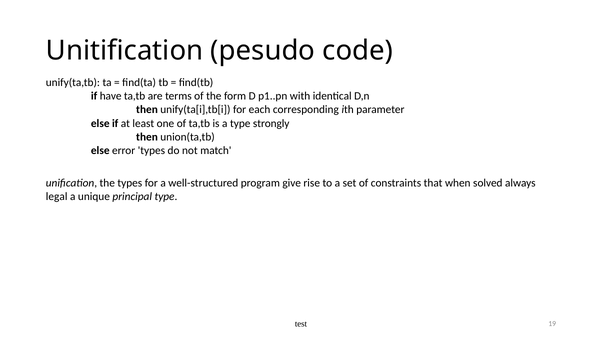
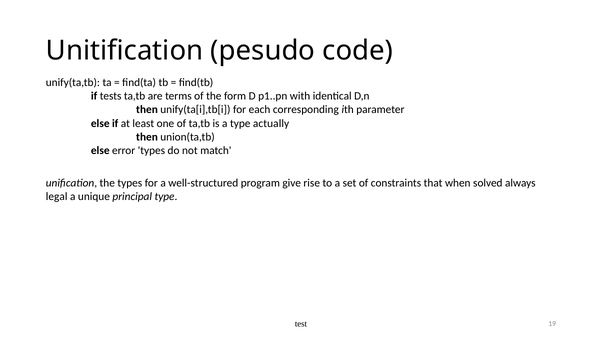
have: have -> tests
strongly: strongly -> actually
